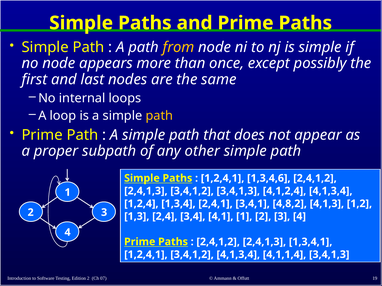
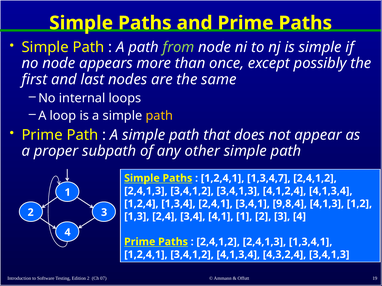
from colour: yellow -> light green
1,3,4,6: 1,3,4,6 -> 1,3,4,7
4,8,2: 4,8,2 -> 9,8,4
4,1,1,4: 4,1,1,4 -> 4,3,2,4
